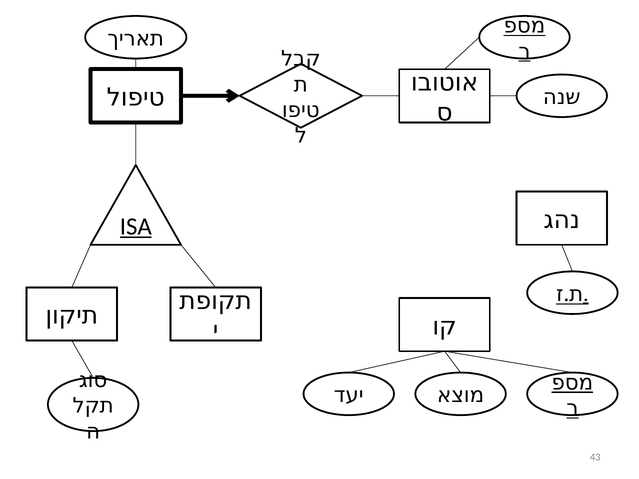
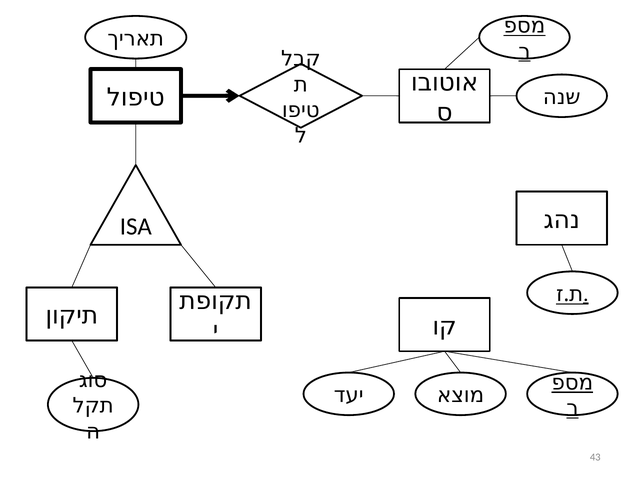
ISA underline: present -> none
